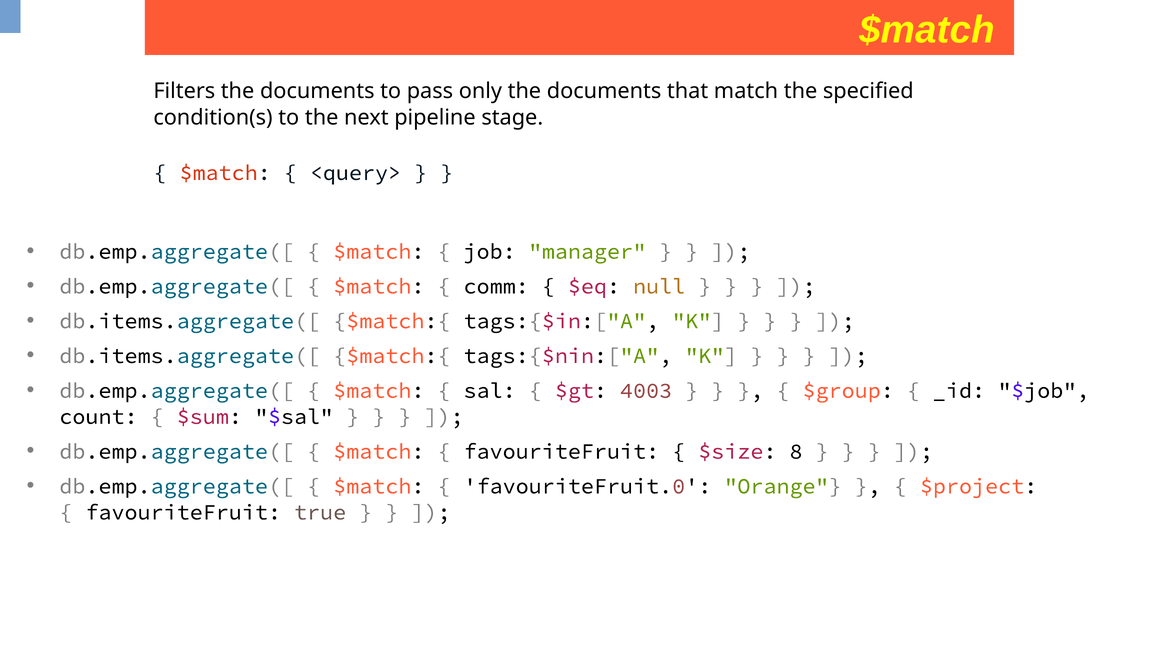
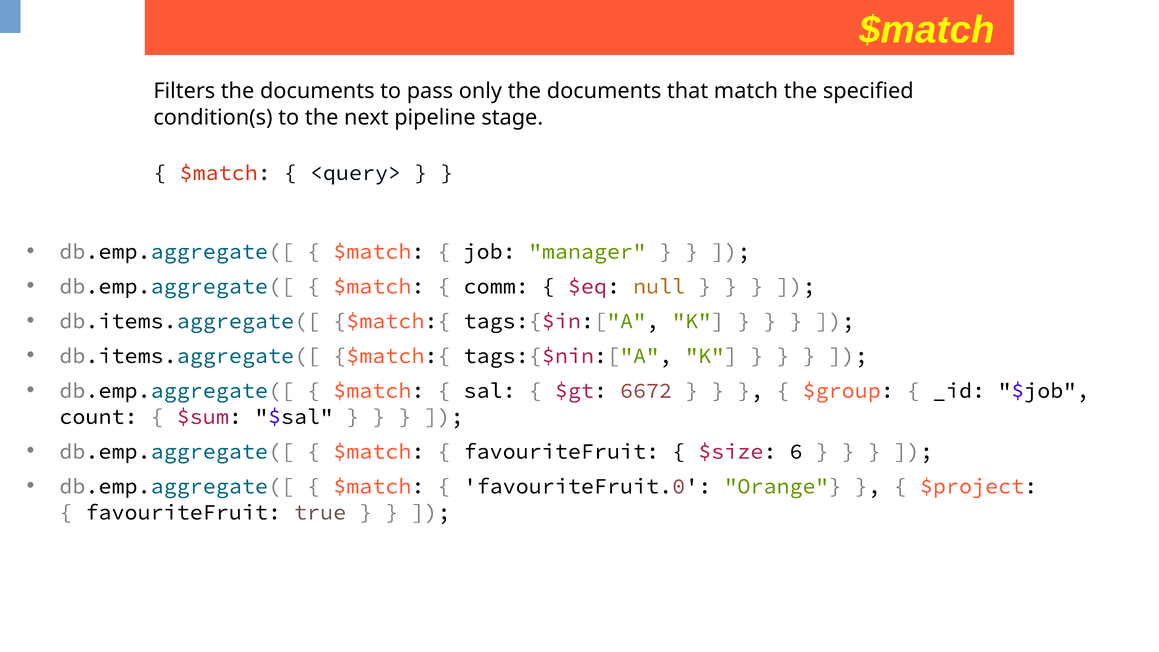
4003: 4003 -> 6672
8: 8 -> 6
